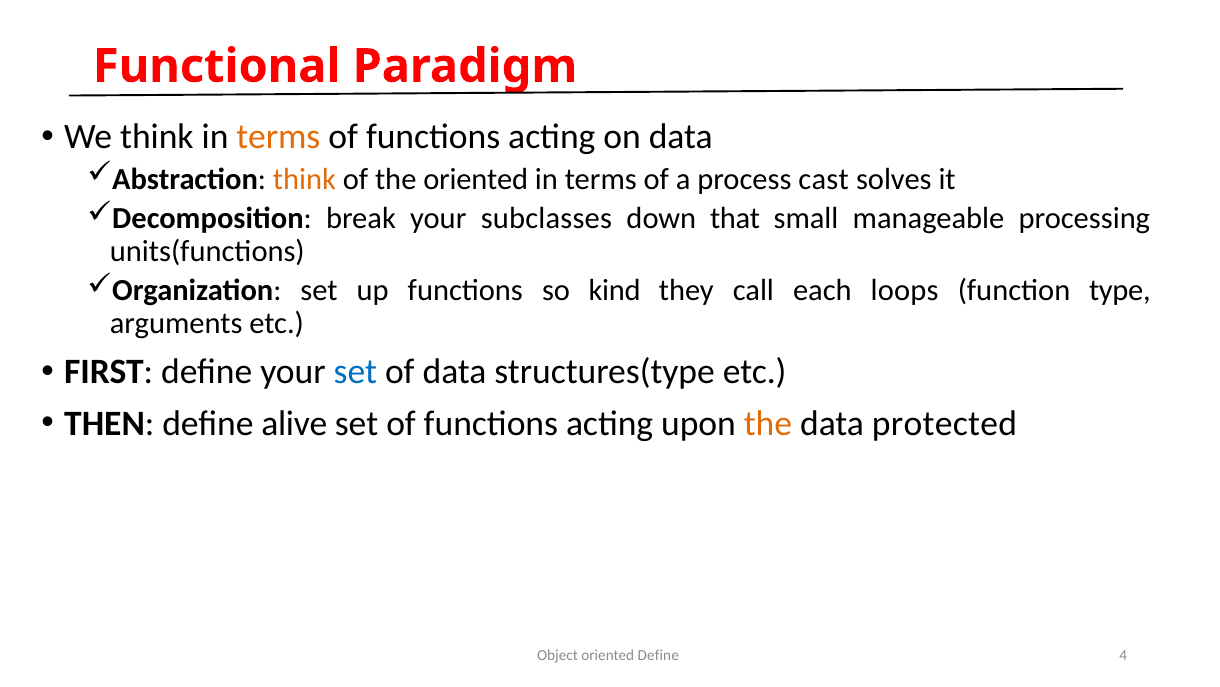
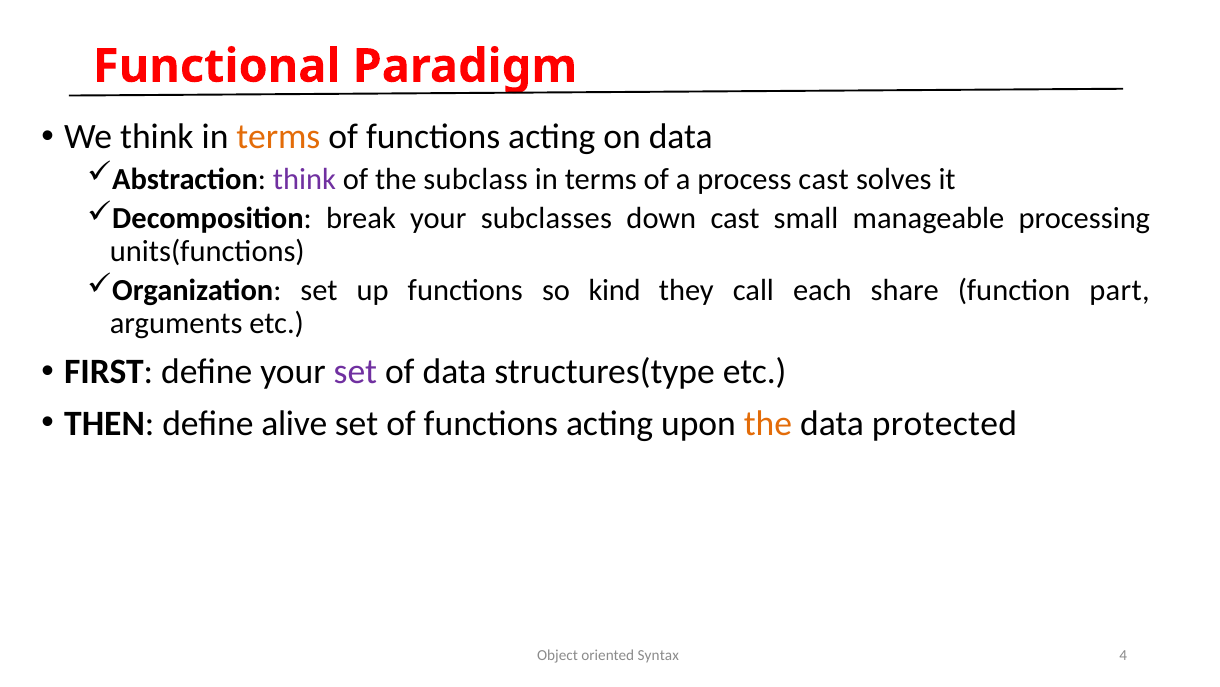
think at (304, 179) colour: orange -> purple
the oriented: oriented -> subclass
down that: that -> cast
loops: loops -> share
type: type -> part
set at (355, 372) colour: blue -> purple
oriented Define: Define -> Syntax
